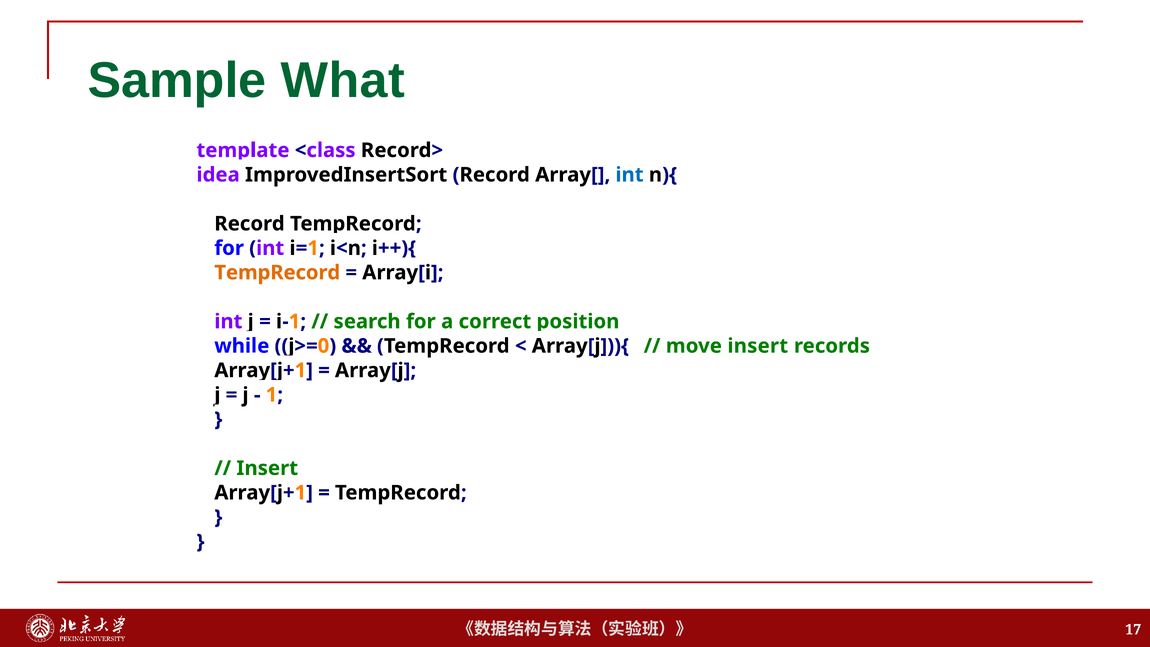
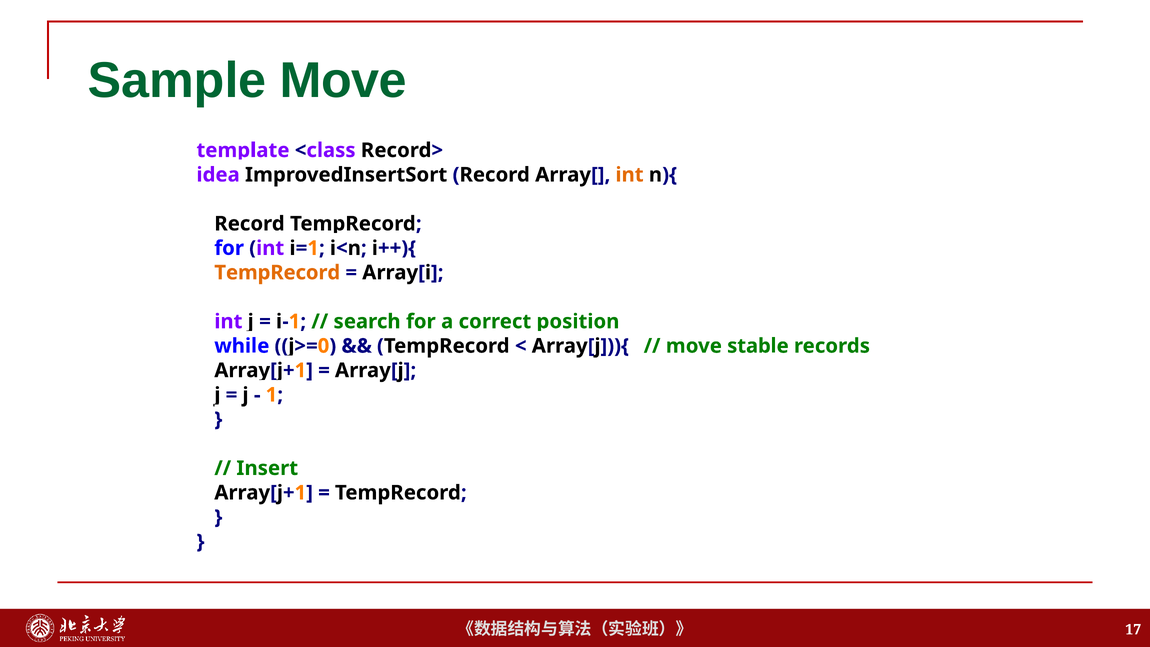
Sample What: What -> Move
int at (630, 175) colour: blue -> orange
move insert: insert -> stable
